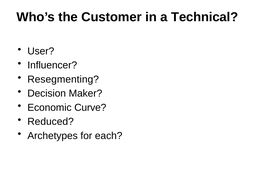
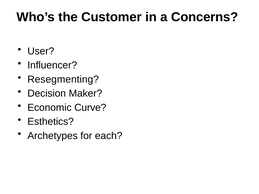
Technical: Technical -> Concerns
Reduced: Reduced -> Esthetics
